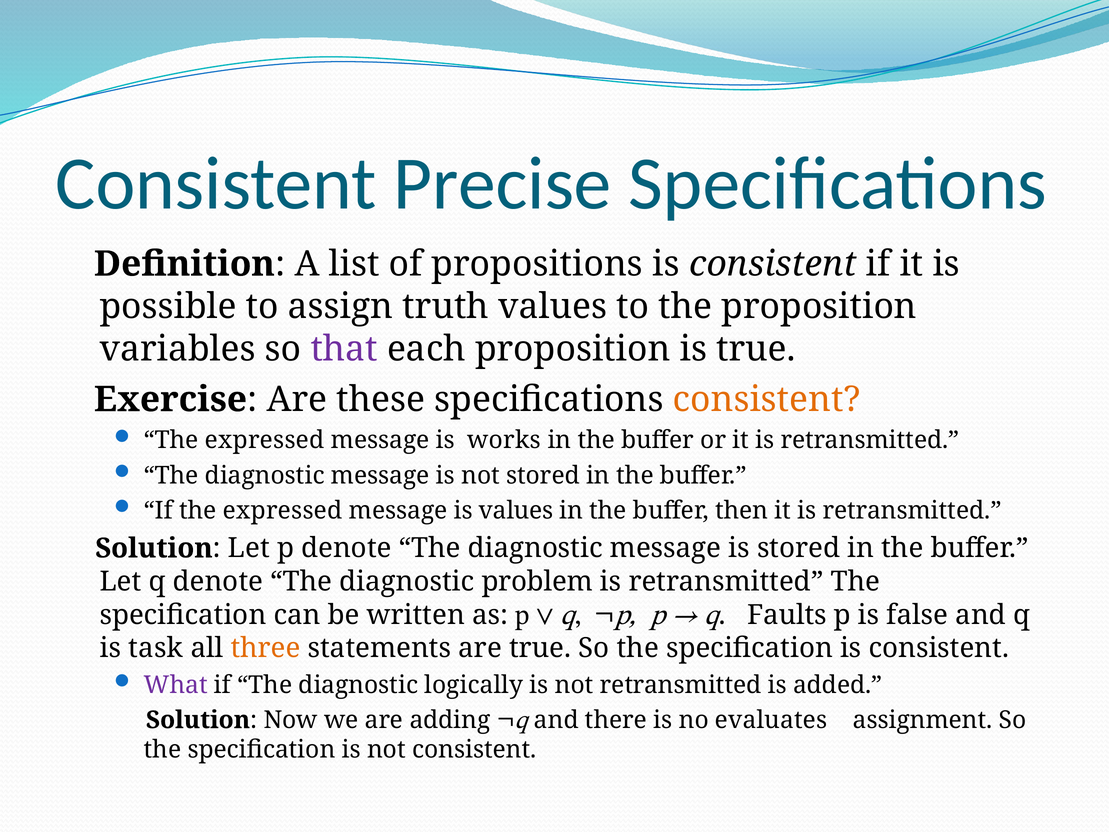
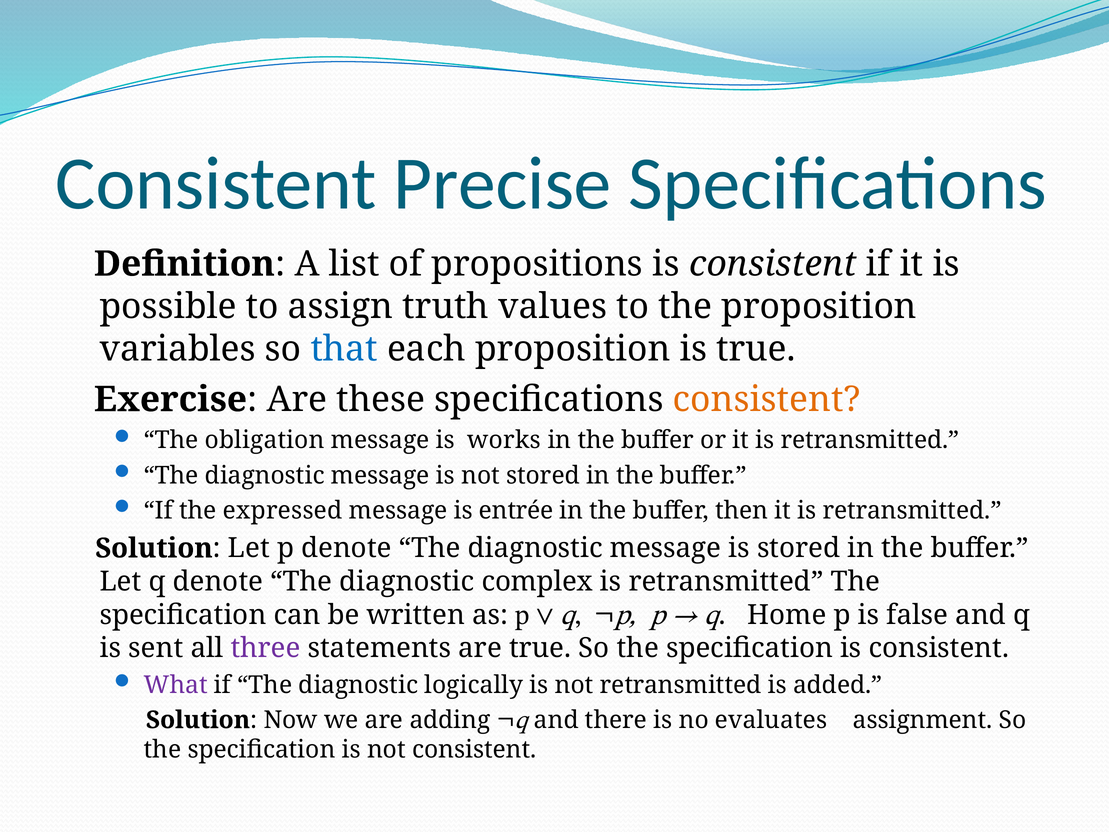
that colour: purple -> blue
expressed at (265, 440): expressed -> obligation
is values: values -> entrée
problem: problem -> complex
Faults: Faults -> Home
task: task -> sent
three colour: orange -> purple
